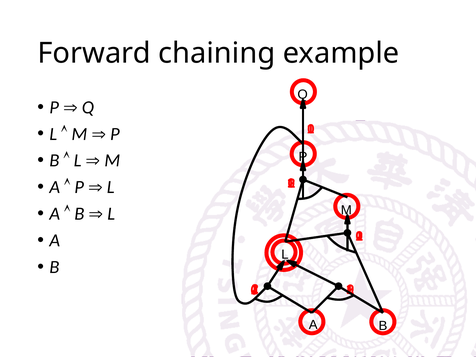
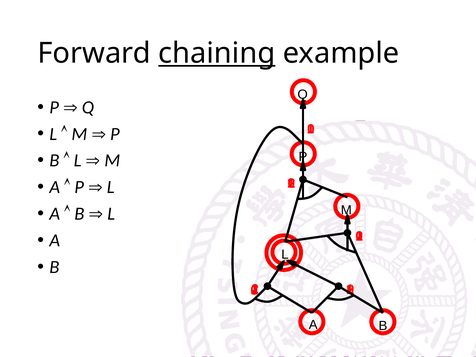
chaining underline: none -> present
